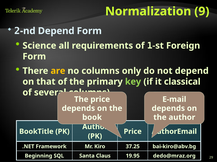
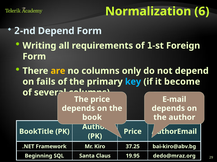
9: 9 -> 6
Science: Science -> Writing
that: that -> fails
key colour: light green -> light blue
classical: classical -> become
